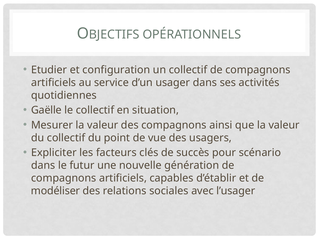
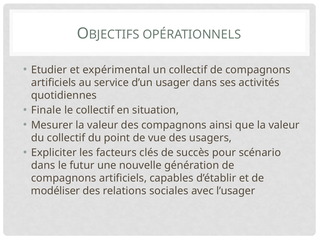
configuration: configuration -> expérimental
Gaëlle: Gaëlle -> Finale
